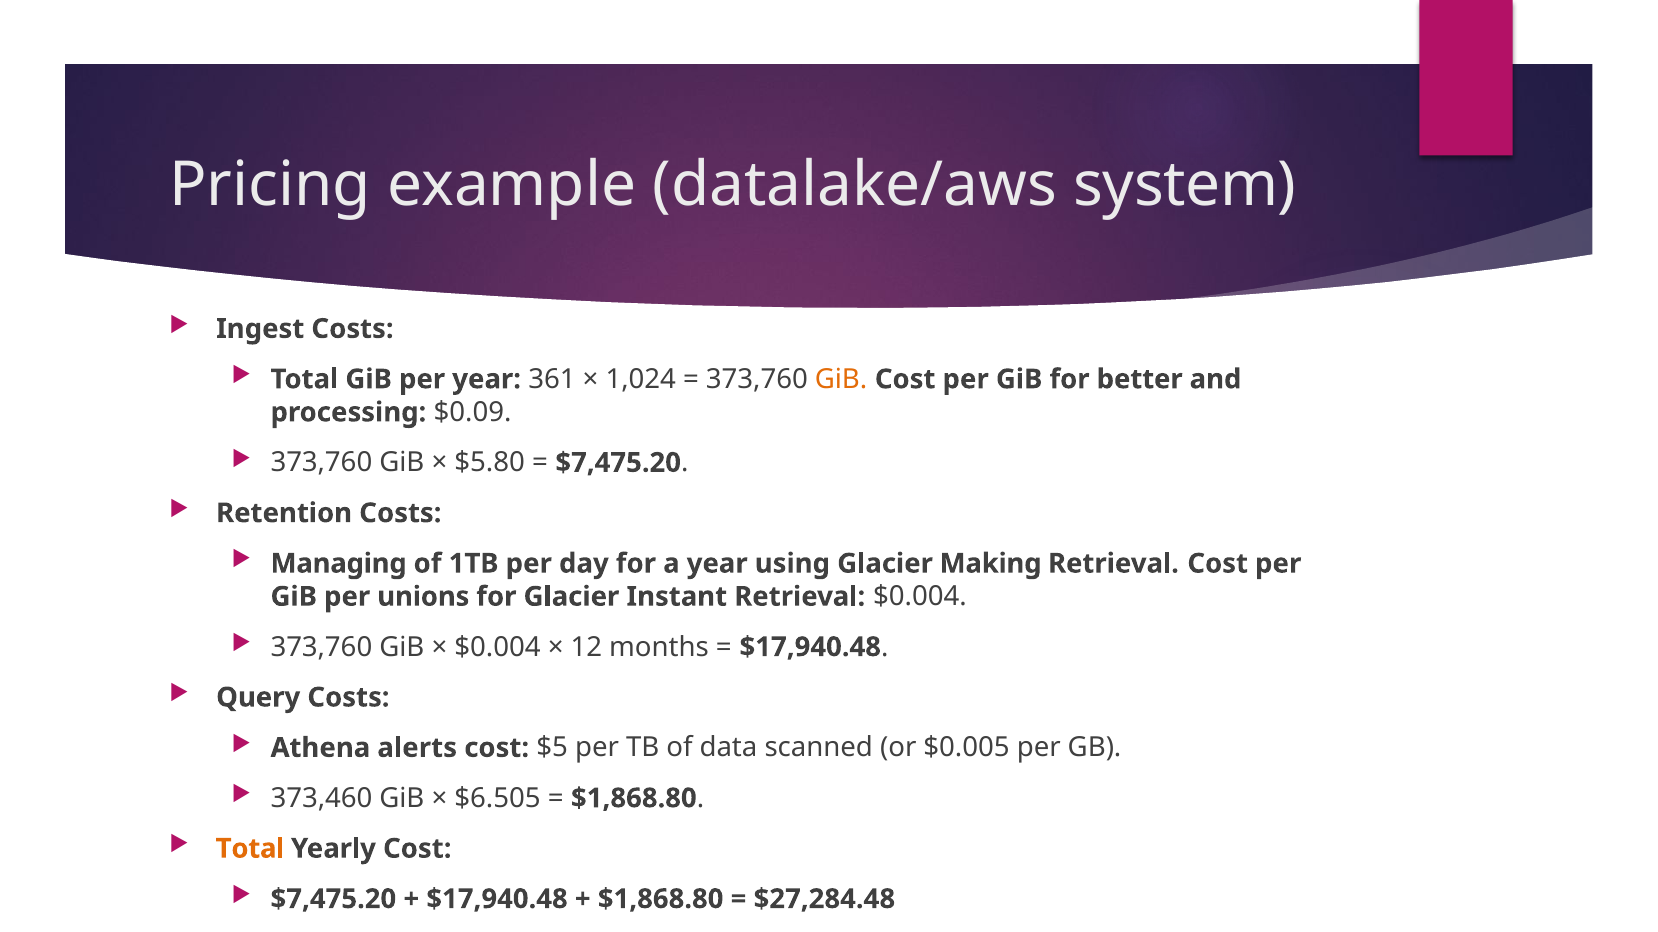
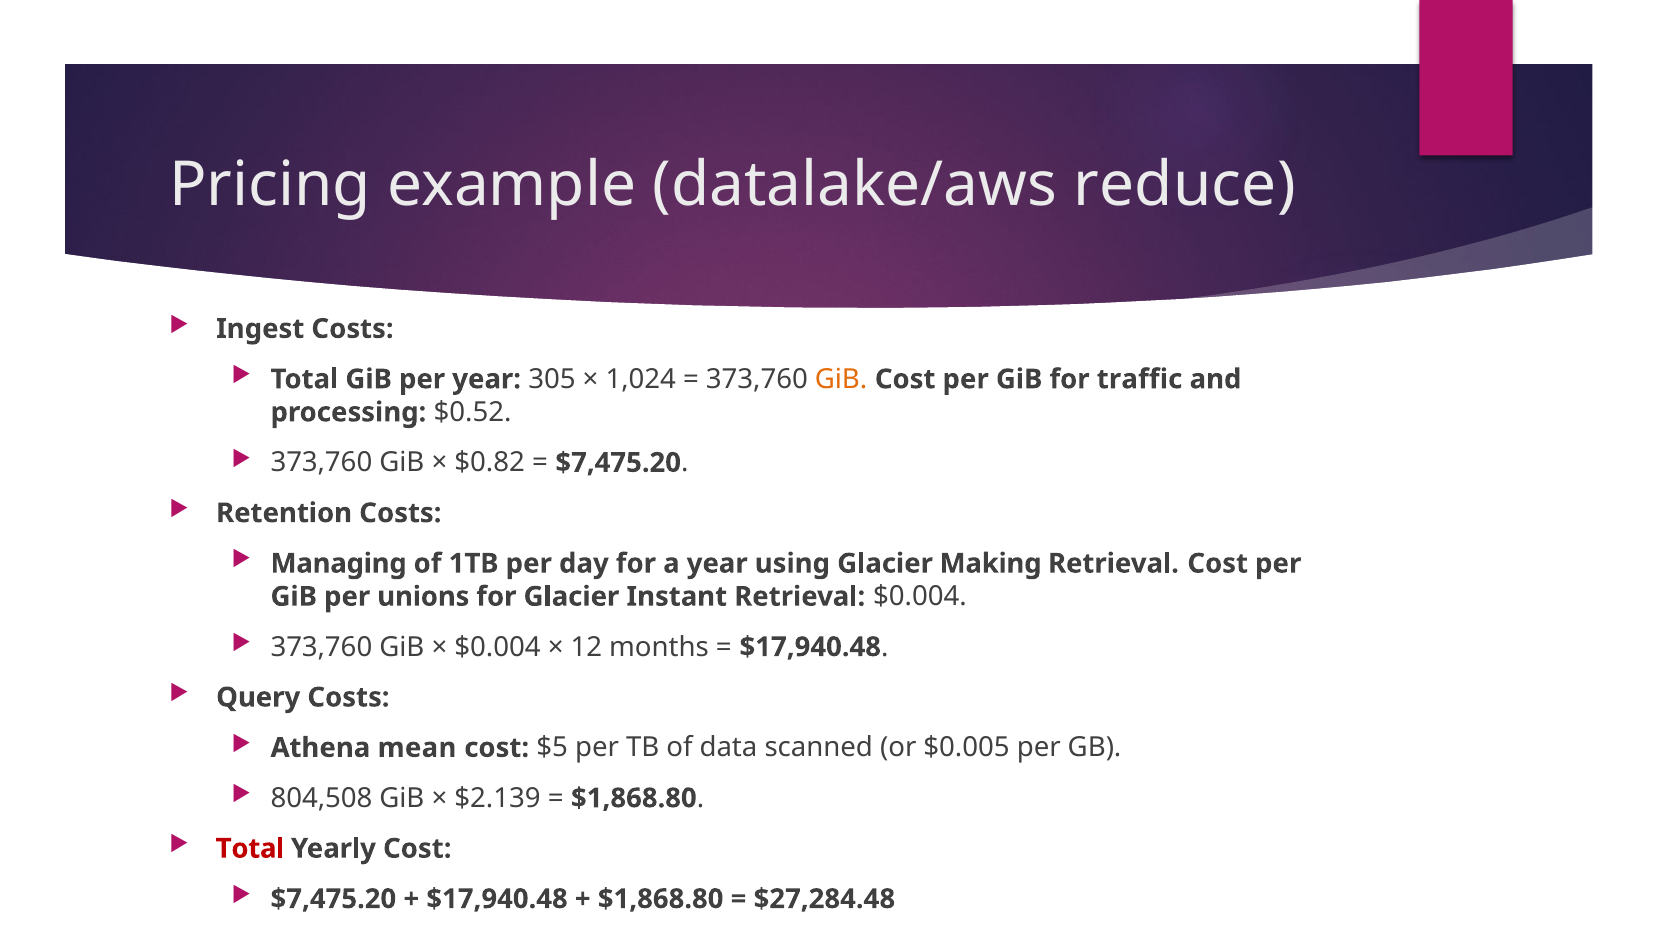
system: system -> reduce
361: 361 -> 305
better: better -> traffic
$0.09: $0.09 -> $0.52
$5.80: $5.80 -> $0.82
alerts: alerts -> mean
373,460: 373,460 -> 804,508
$6.505: $6.505 -> $2.139
Total at (250, 849) colour: orange -> red
